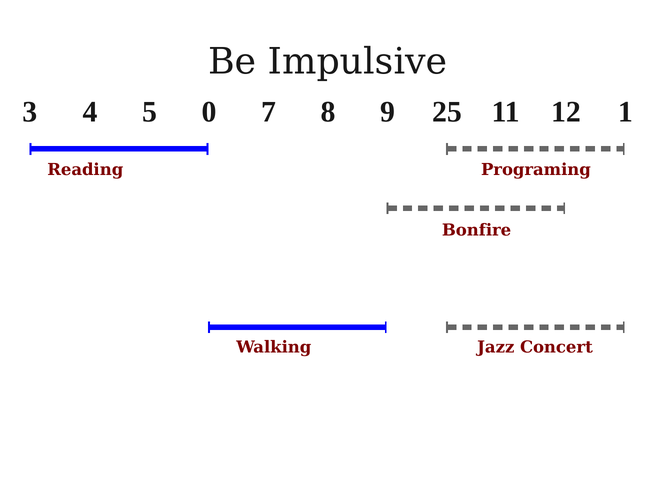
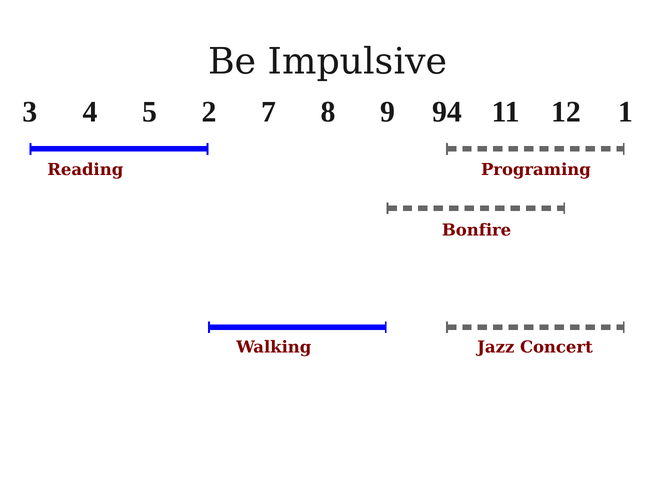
0: 0 -> 2
25: 25 -> 94
